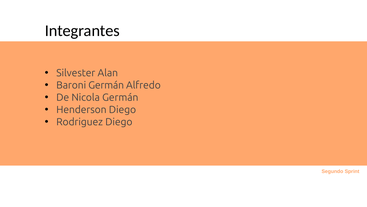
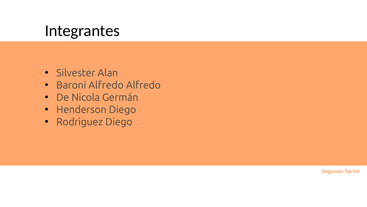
Baroni Germán: Germán -> Alfredo
